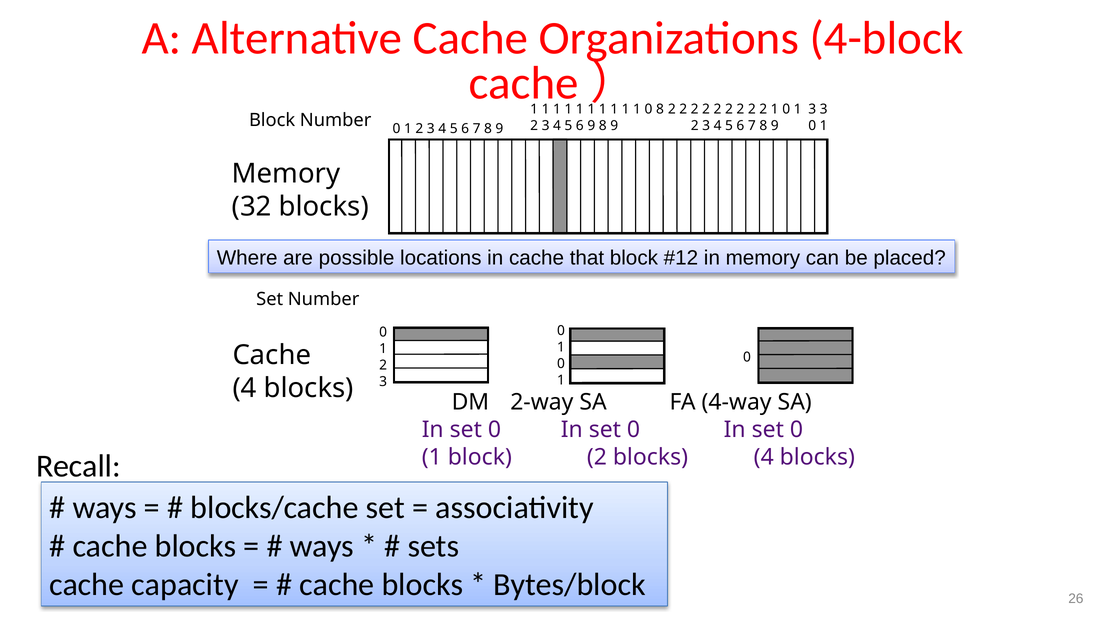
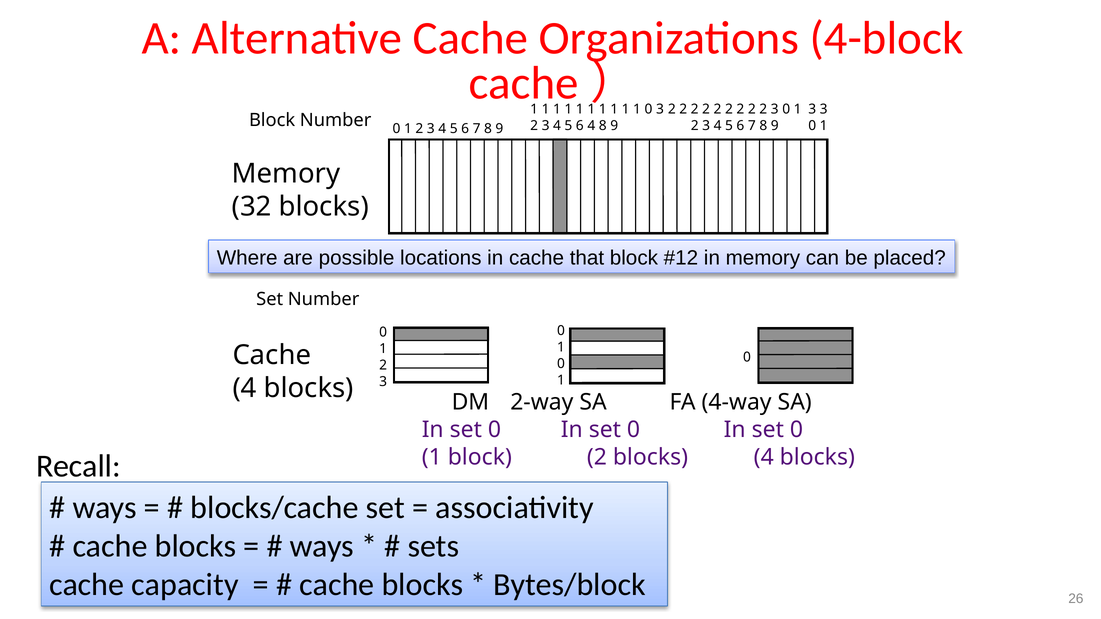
0 8: 8 -> 3
2 2 1: 1 -> 3
6 9: 9 -> 4
